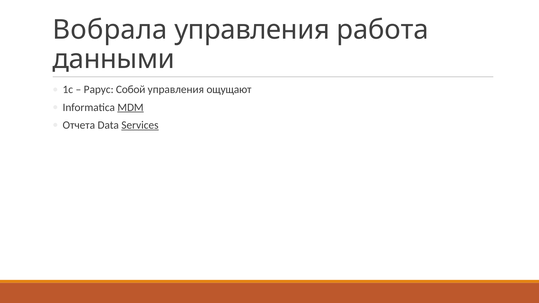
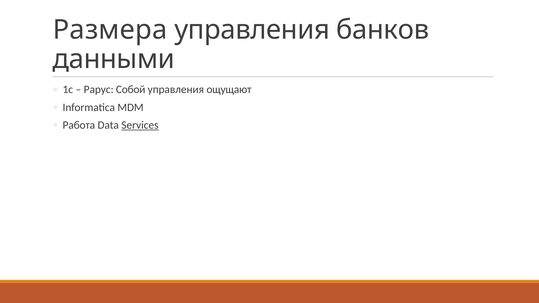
Вобрала: Вобрала -> Размера
работа: работа -> банков
MDM underline: present -> none
Отчета: Отчета -> Работа
